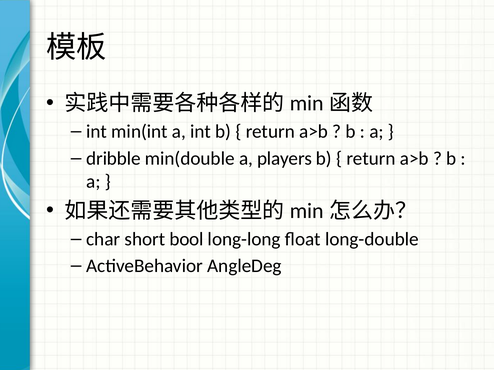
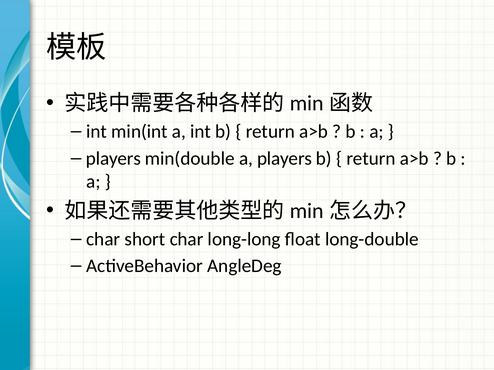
dribble at (113, 159): dribble -> players
short bool: bool -> char
